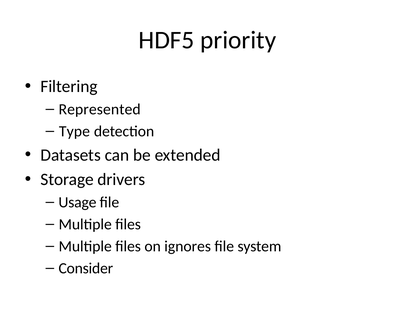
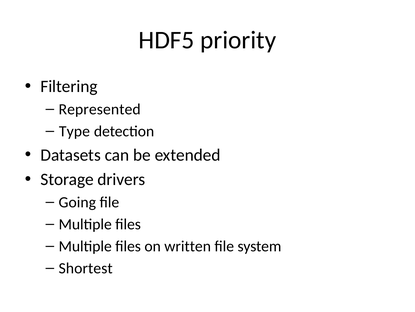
Usage: Usage -> Going
ignores: ignores -> written
Consider: Consider -> Shortest
